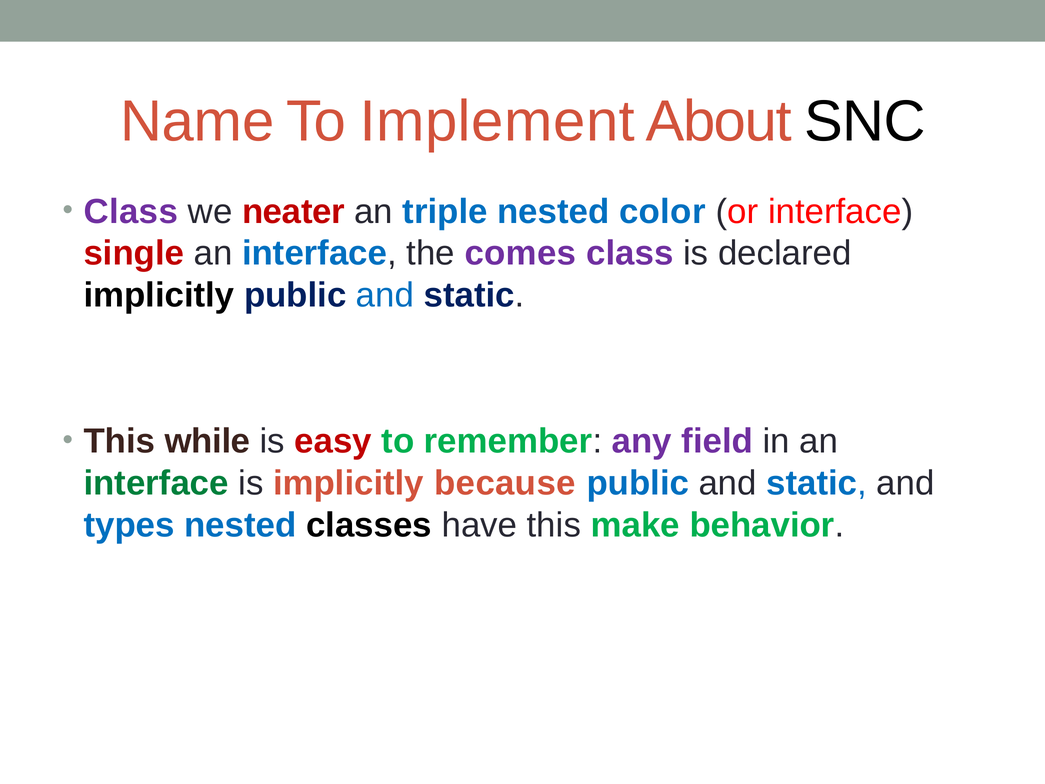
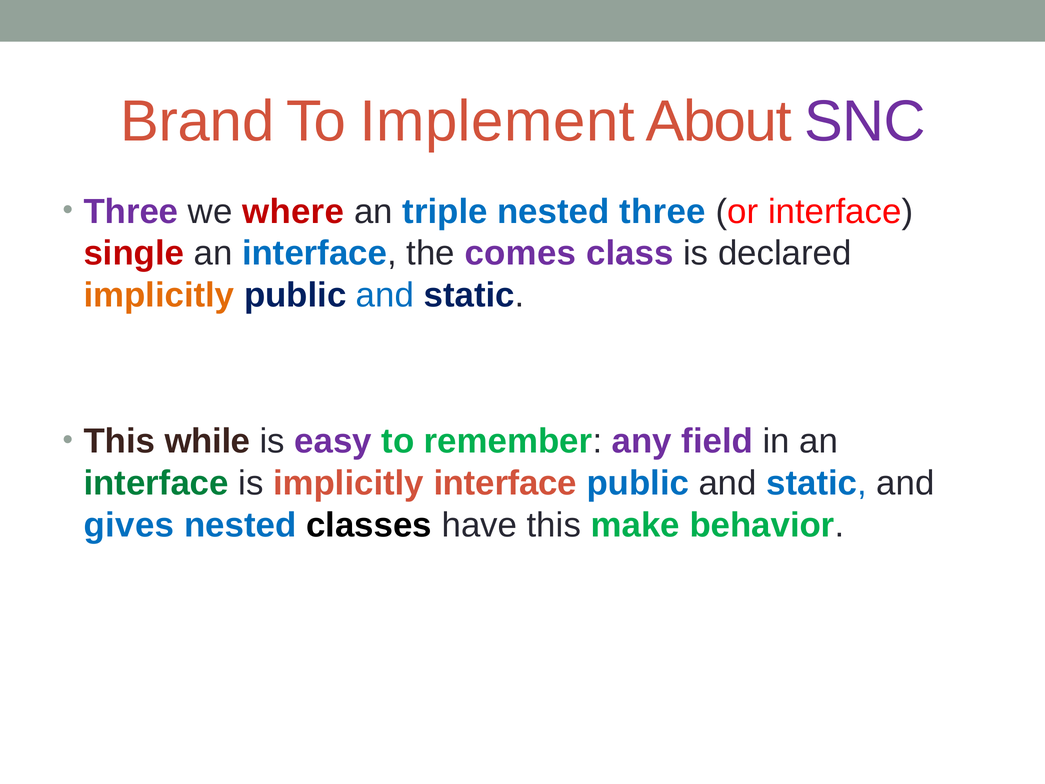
Name: Name -> Brand
SNC colour: black -> purple
Class at (131, 211): Class -> Three
neater: neater -> where
nested color: color -> three
implicitly at (159, 295) colour: black -> orange
easy colour: red -> purple
implicitly because: because -> interface
types: types -> gives
